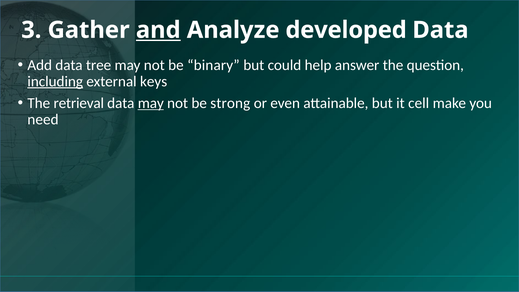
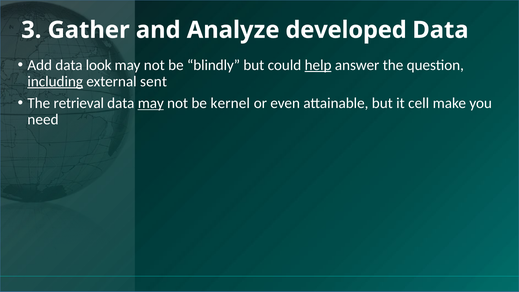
and underline: present -> none
tree: tree -> look
binary: binary -> blindly
help underline: none -> present
keys: keys -> sent
strong: strong -> kernel
